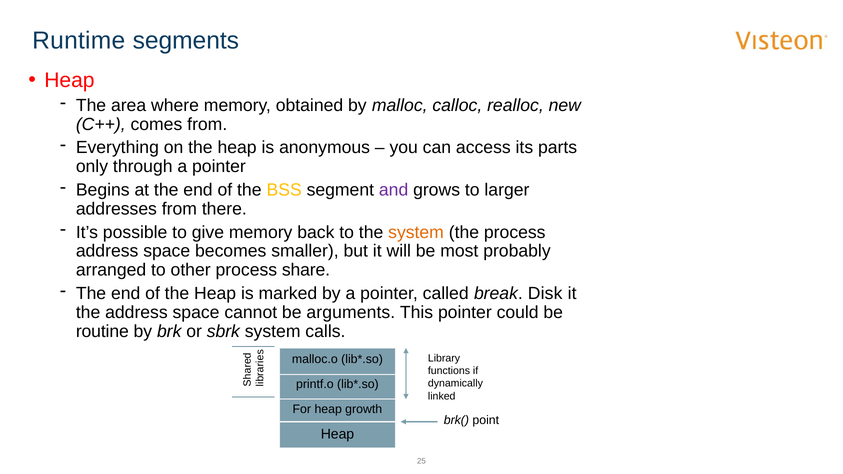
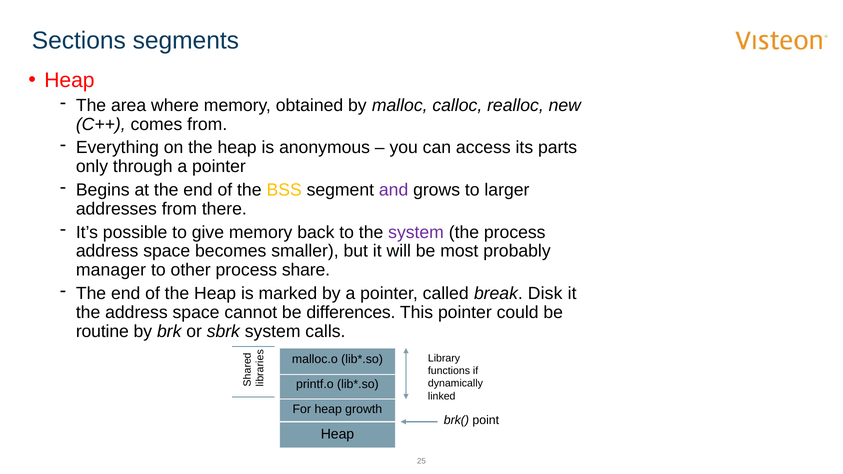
Runtime: Runtime -> Sections
system at (416, 232) colour: orange -> purple
arranged: arranged -> manager
arguments: arguments -> differences
